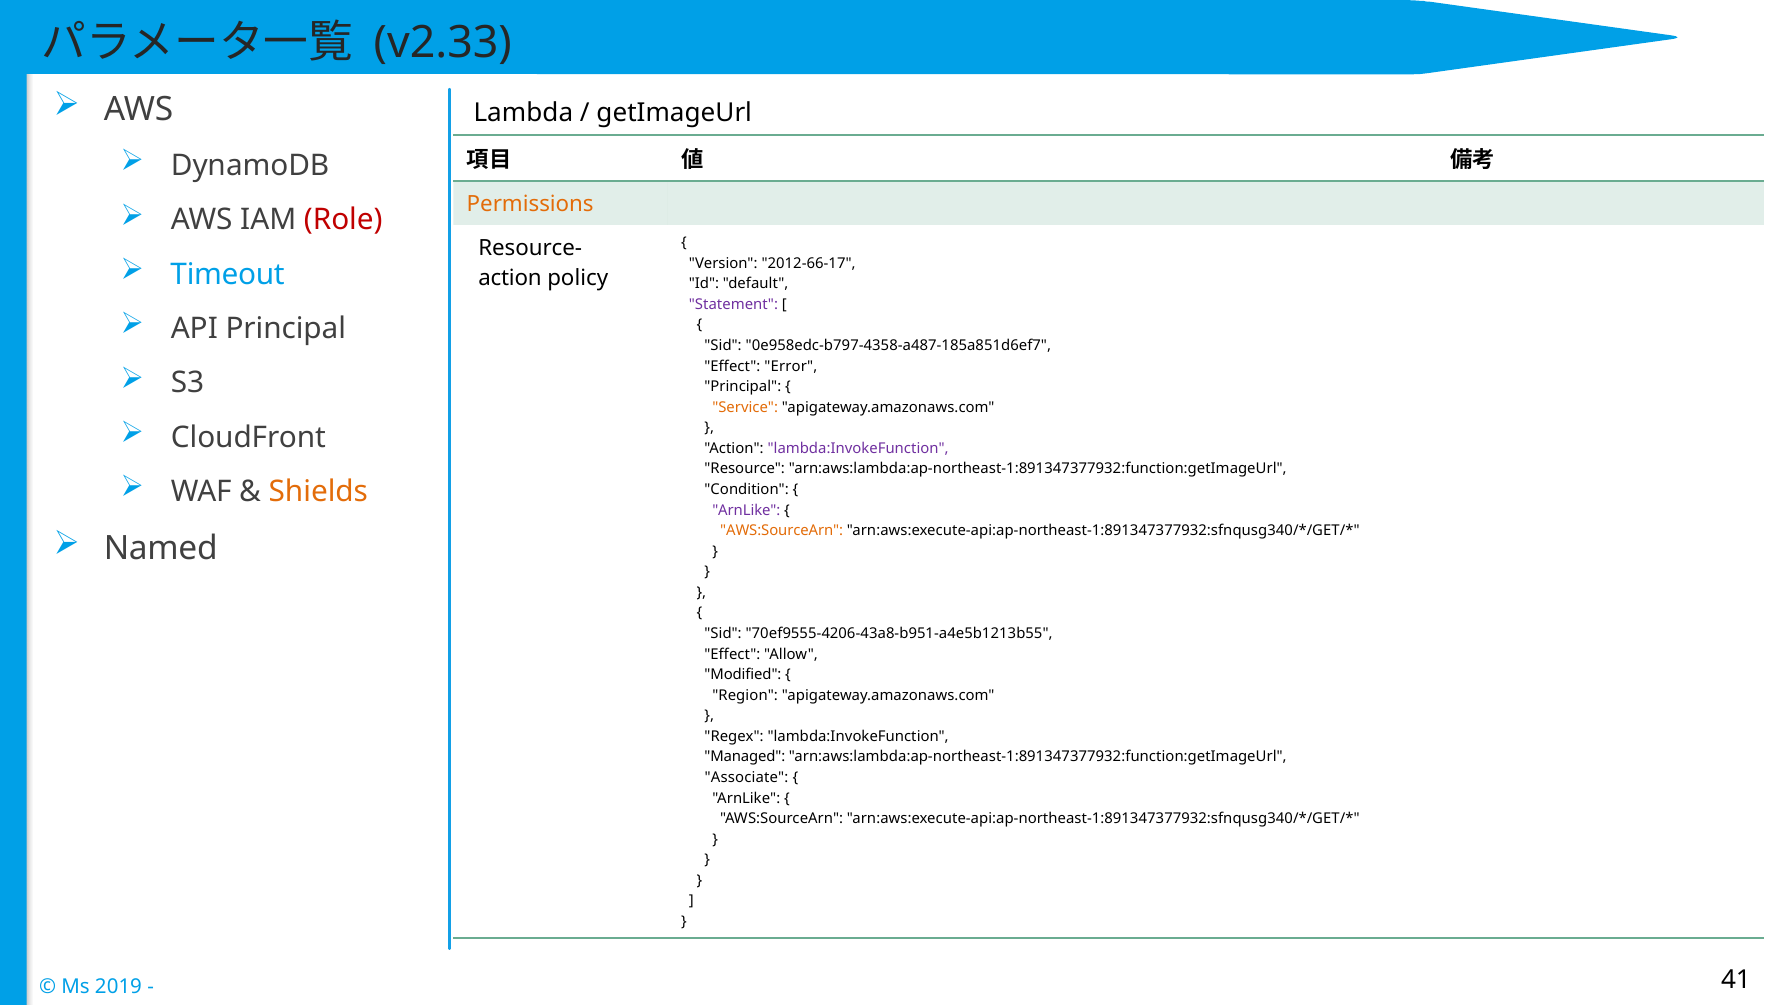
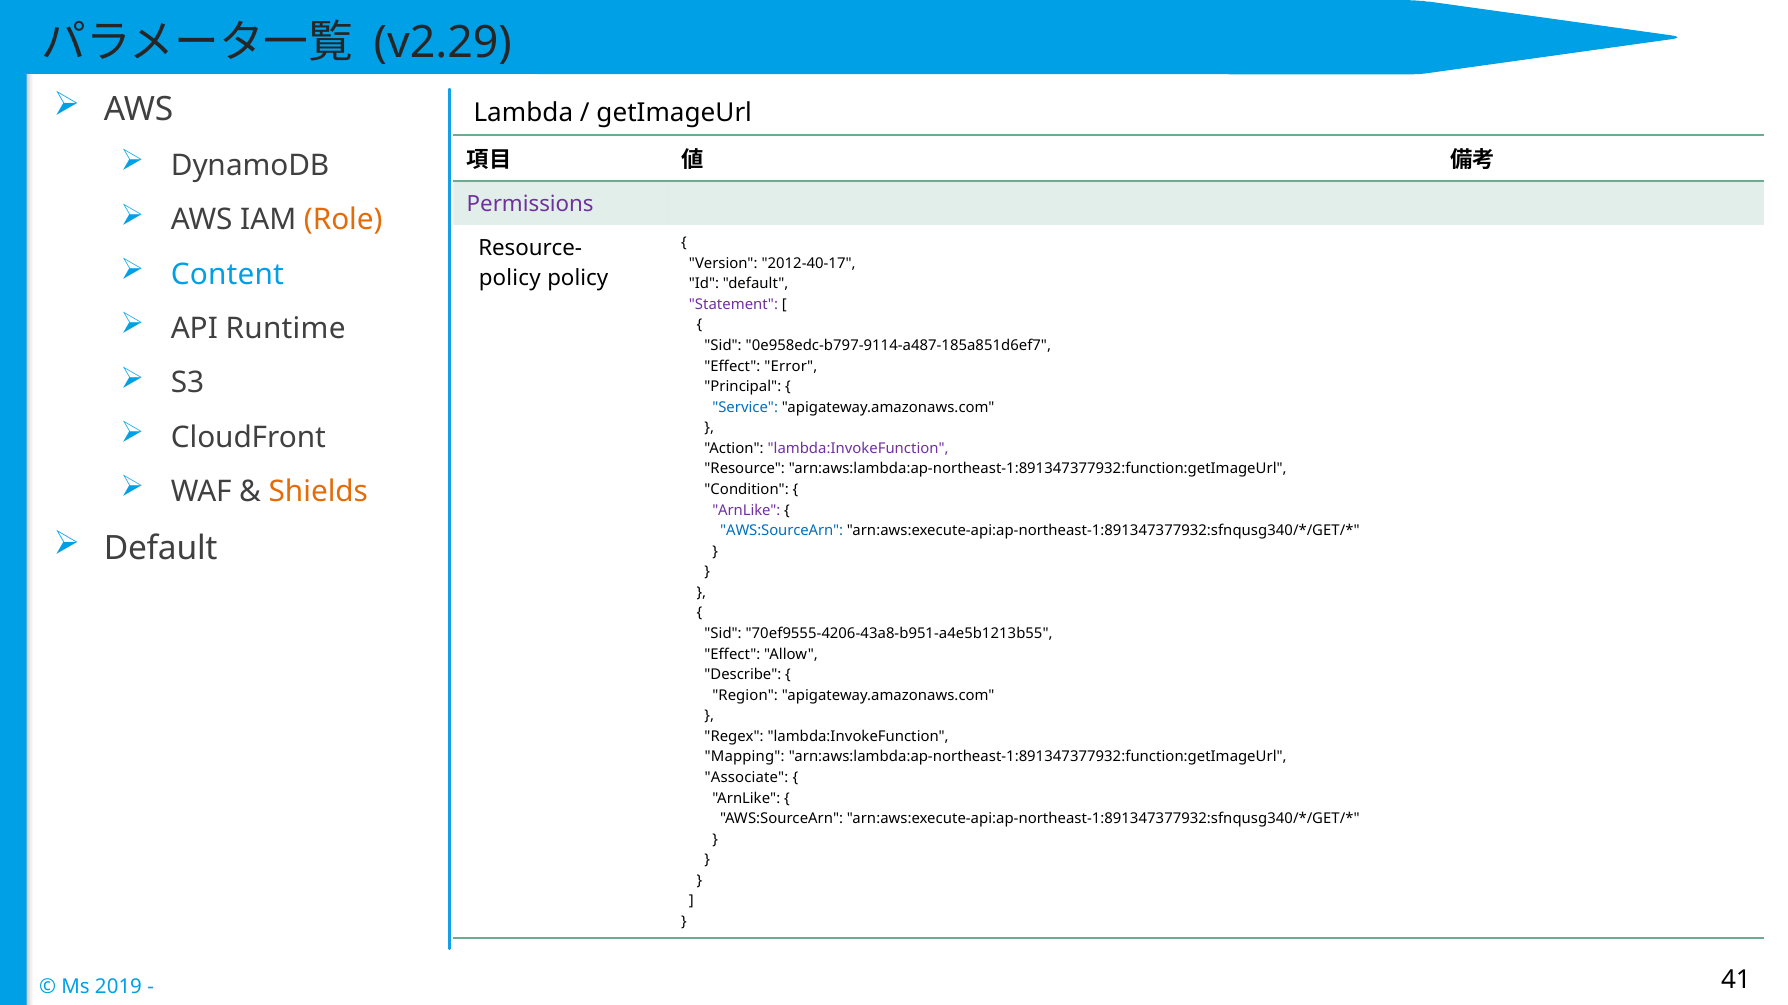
v2.33: v2.33 -> v2.29
Permissions colour: orange -> purple
Role colour: red -> orange
Timeout: Timeout -> Content
2012-66-17: 2012-66-17 -> 2012-40-17
action at (510, 279): action -> policy
API Principal: Principal -> Runtime
0e958edc-b797-4358-a487-185a851d6ef7: 0e958edc-b797-4358-a487-185a851d6ef7 -> 0e958edc-b797-9114-a487-185a851d6ef7
Service colour: orange -> blue
AWS:SourceArn at (782, 531) colour: orange -> blue
Named at (161, 549): Named -> Default
Modified: Modified -> Describe
Managed: Managed -> Mapping
